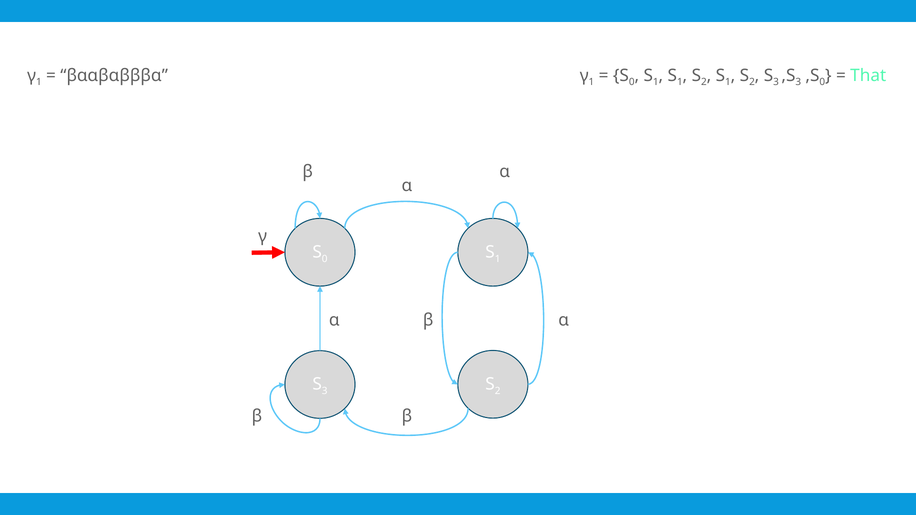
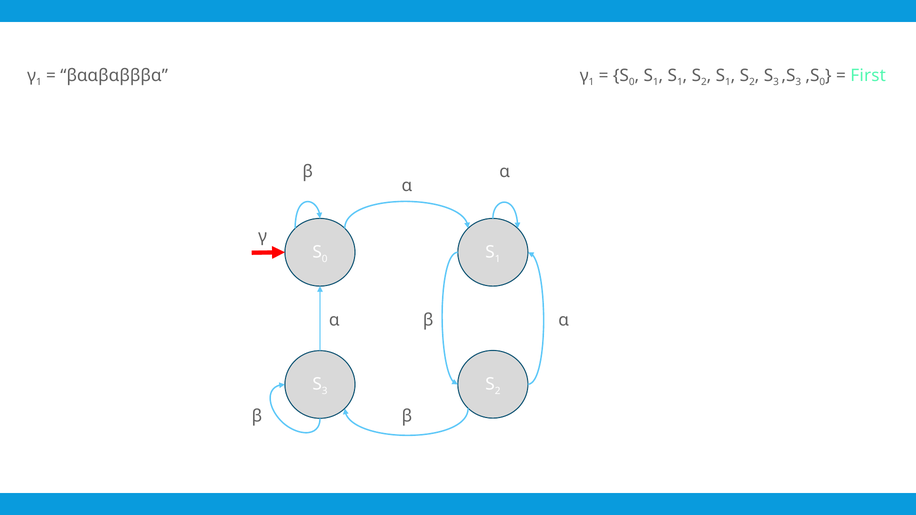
That: That -> First
